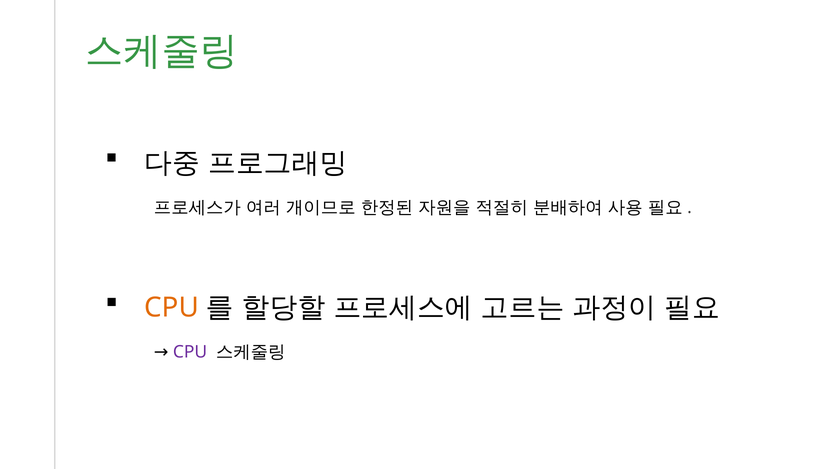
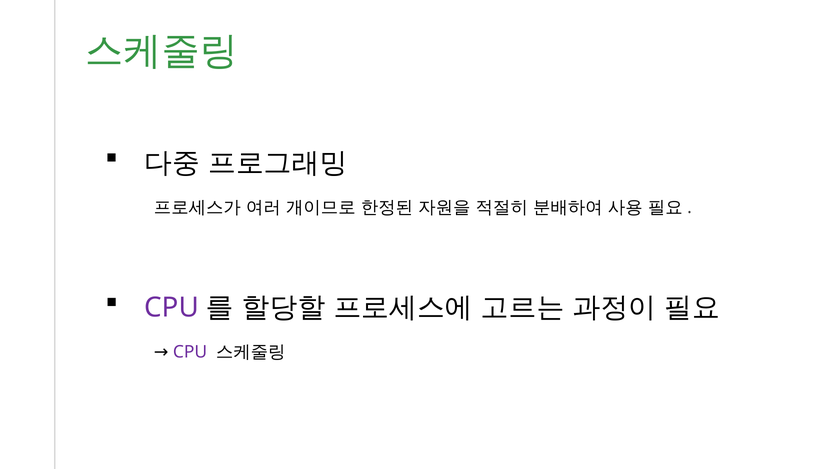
CPU at (172, 308) colour: orange -> purple
